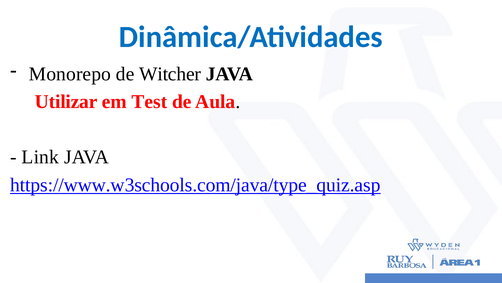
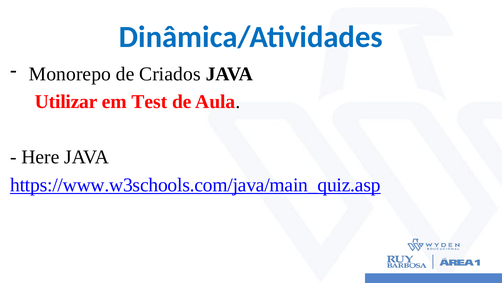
Witcher: Witcher -> Criados
Link: Link -> Here
https://www.w3schools.com/java/type_quiz.asp: https://www.w3schools.com/java/type_quiz.asp -> https://www.w3schools.com/java/main_quiz.asp
